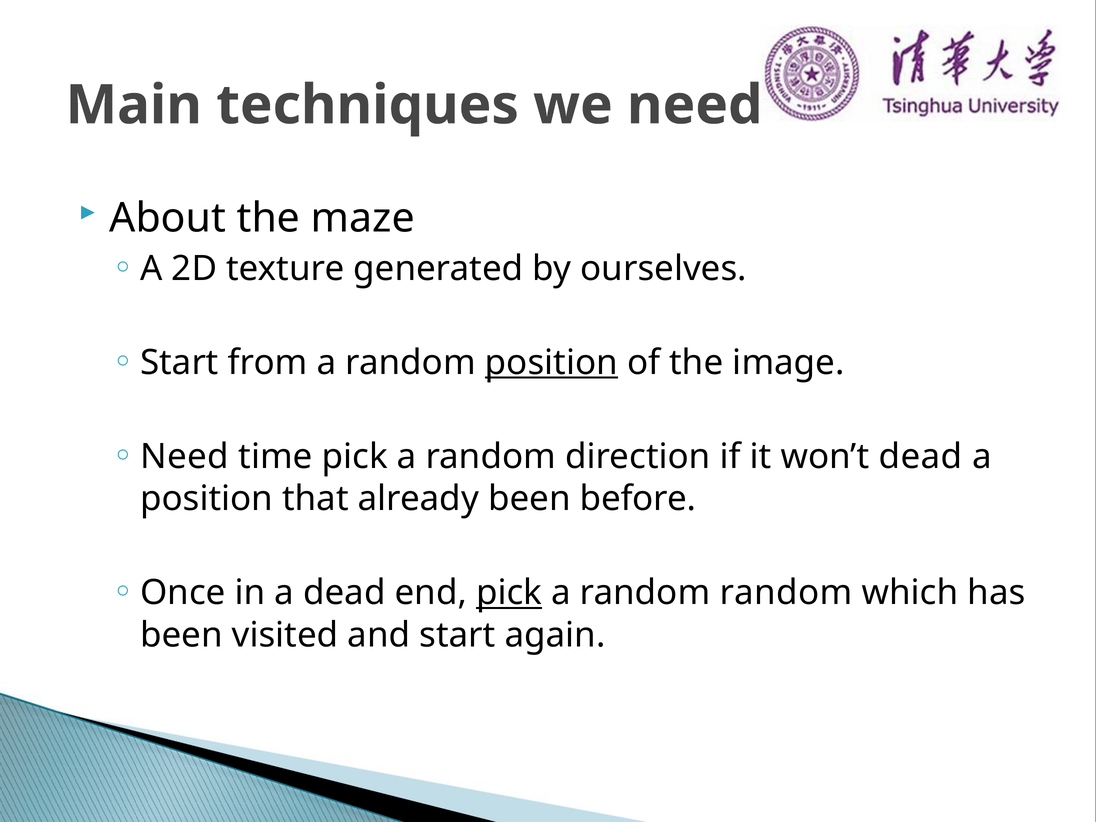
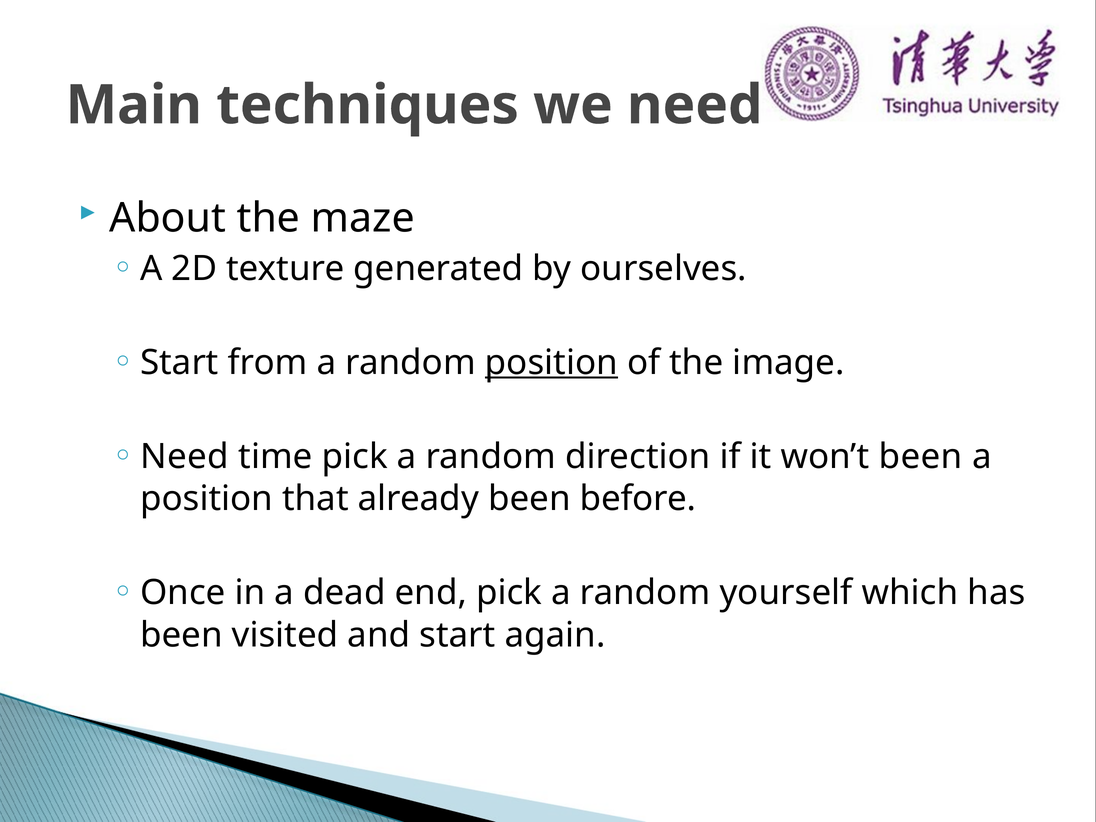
won’t dead: dead -> been
pick at (509, 593) underline: present -> none
random random: random -> yourself
